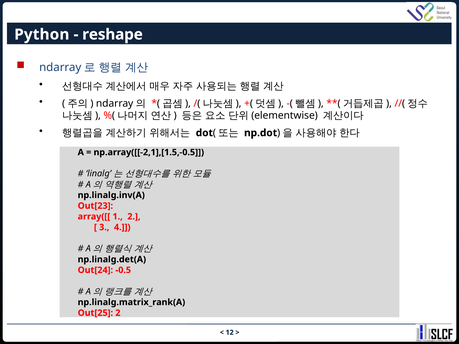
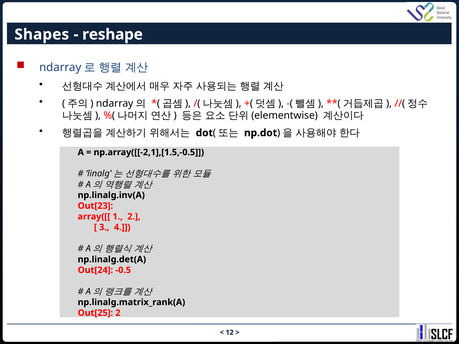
Python: Python -> Shapes
